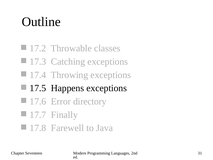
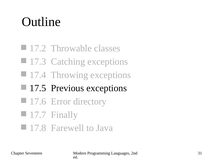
Happens: Happens -> Previous
